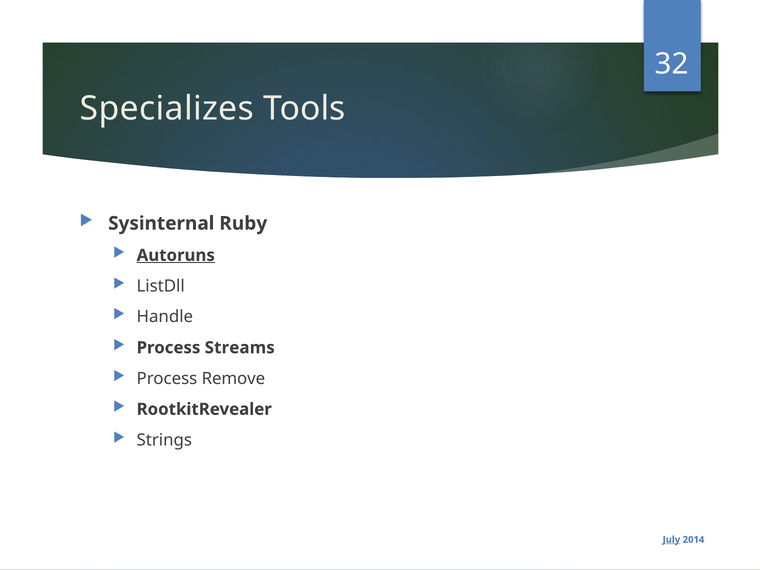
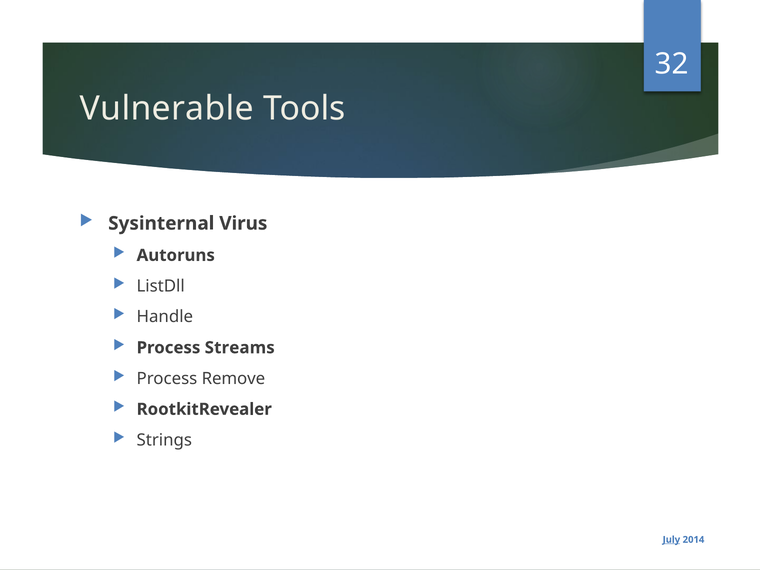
Specializes: Specializes -> Vulnerable
Ruby: Ruby -> Virus
Autoruns underline: present -> none
